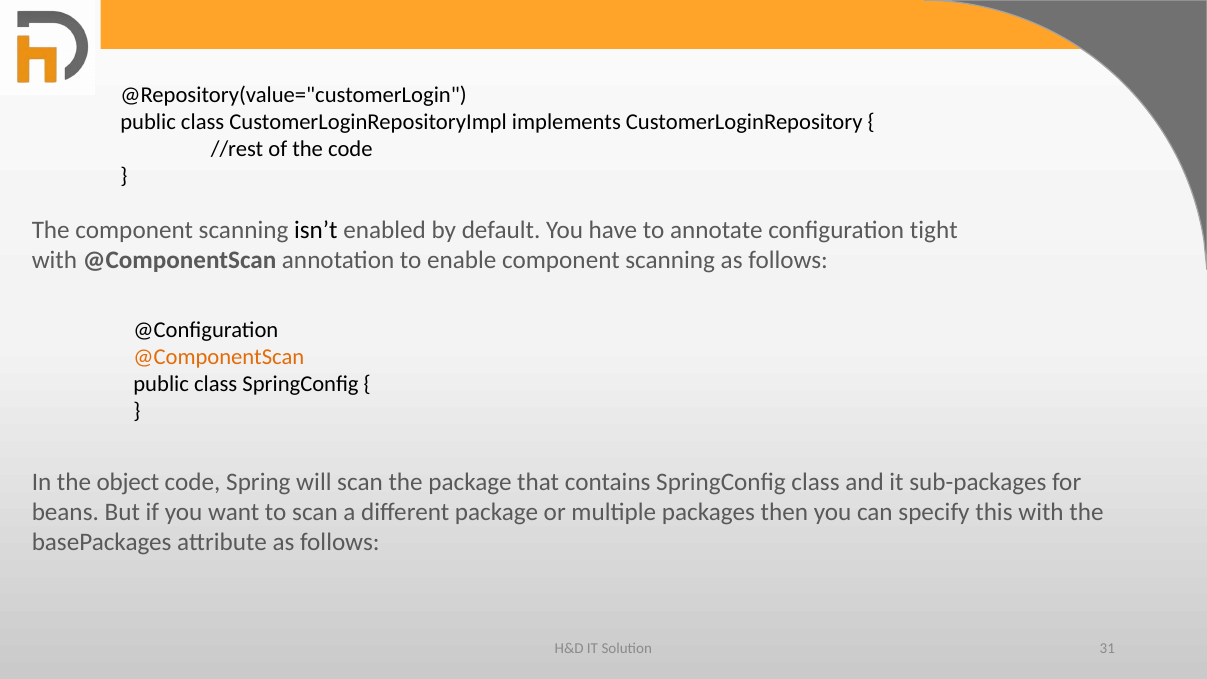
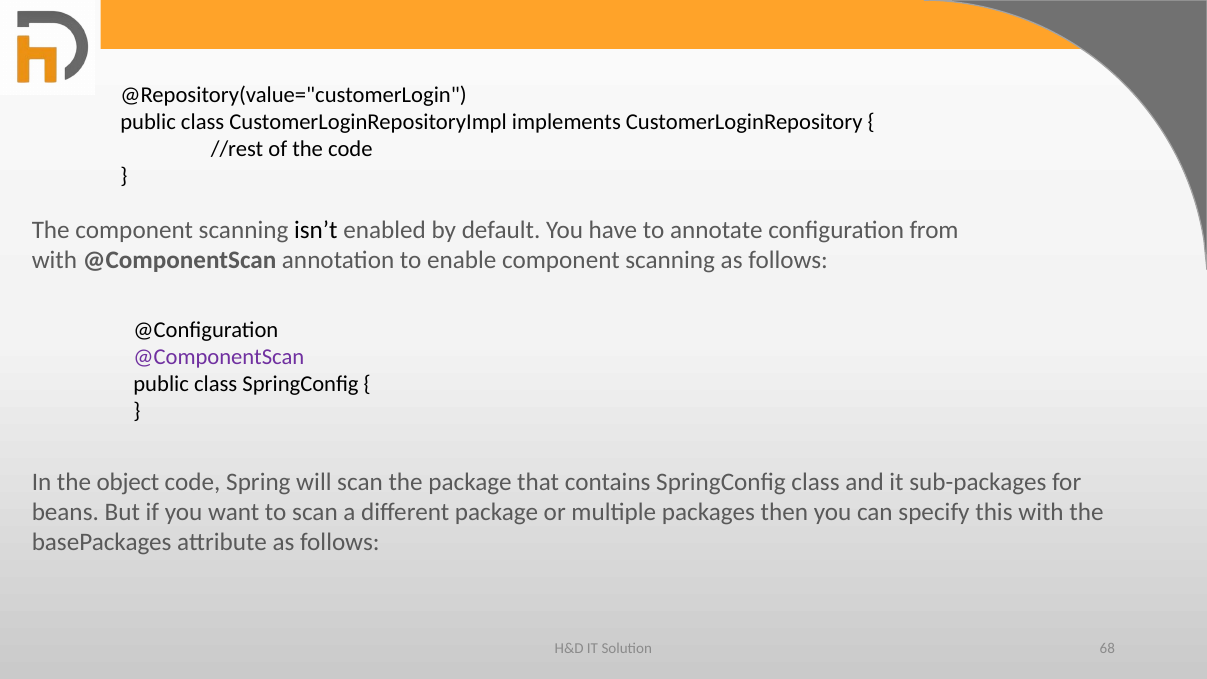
tight: tight -> from
@ComponentScan at (219, 357) colour: orange -> purple
31: 31 -> 68
